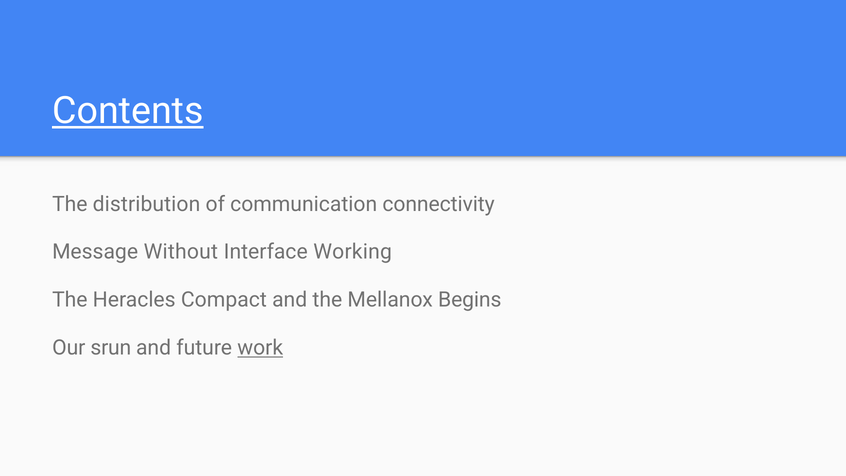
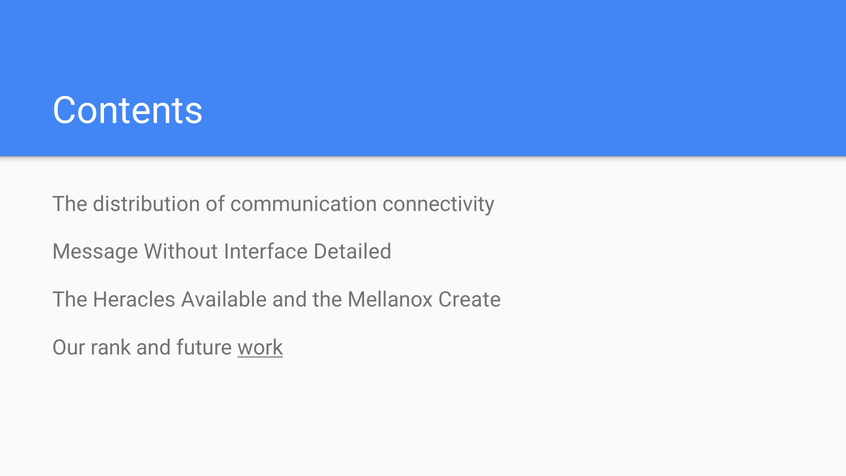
Contents underline: present -> none
Working: Working -> Detailed
Compact: Compact -> Available
Begins: Begins -> Create
srun: srun -> rank
